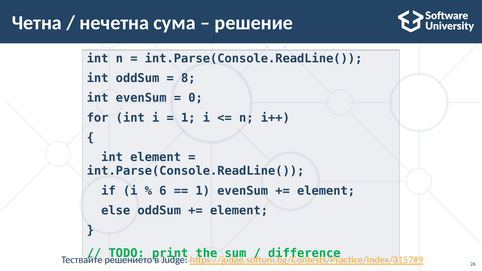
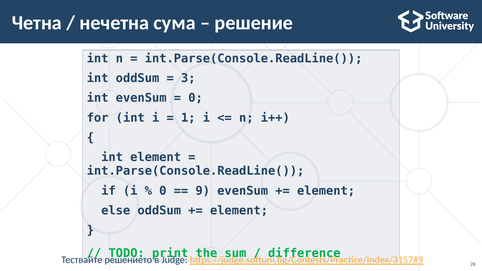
8: 8 -> 3
6 at (163, 191): 6 -> 0
1 at (203, 191): 1 -> 9
